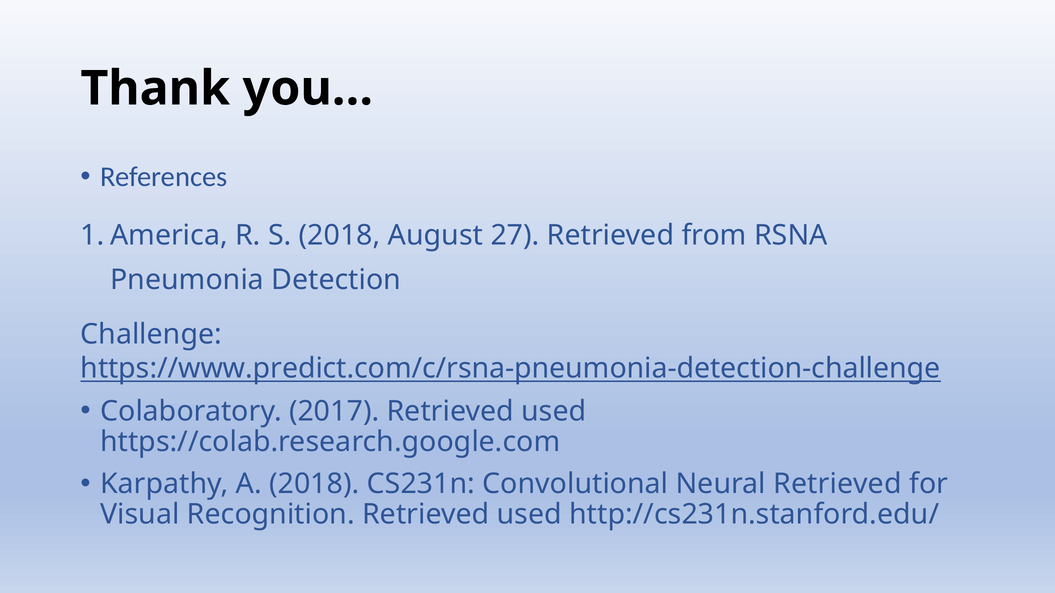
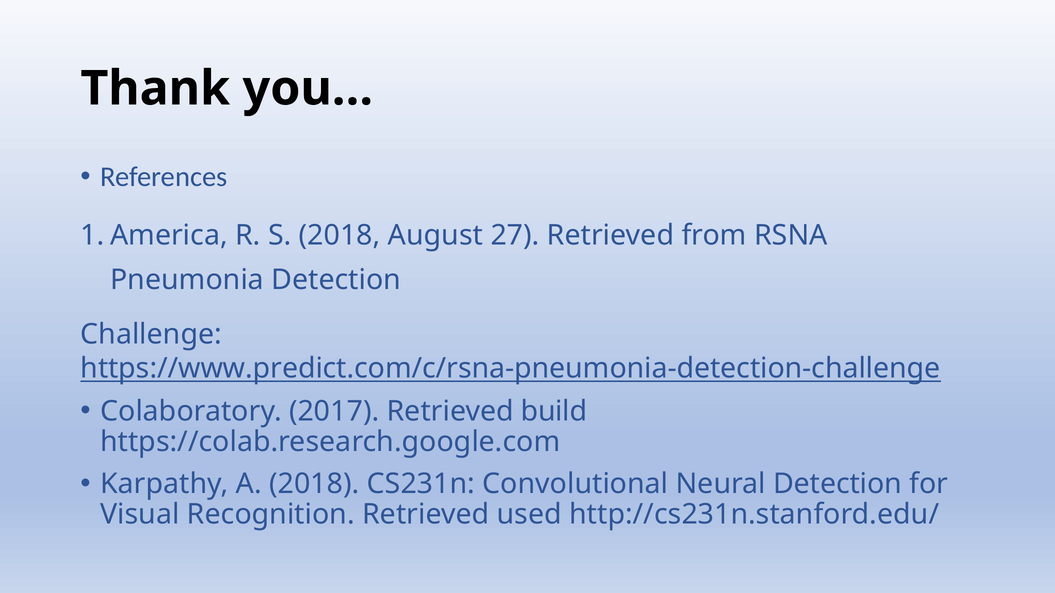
2017 Retrieved used: used -> build
Neural Retrieved: Retrieved -> Detection
